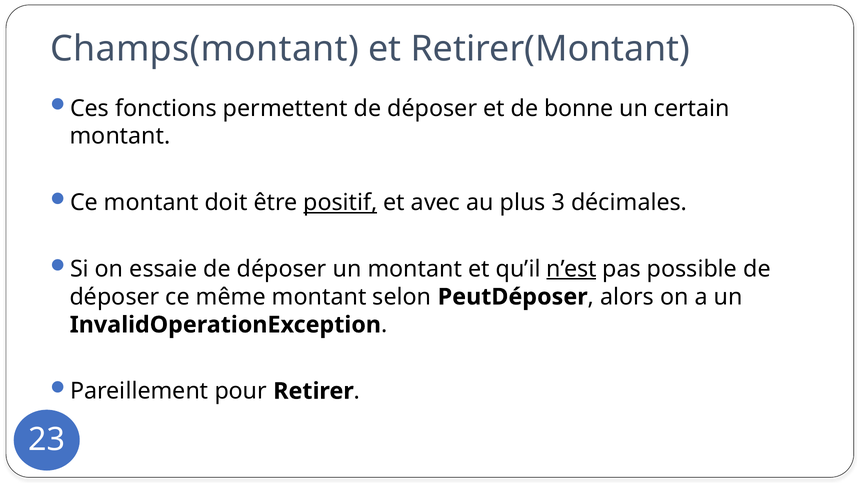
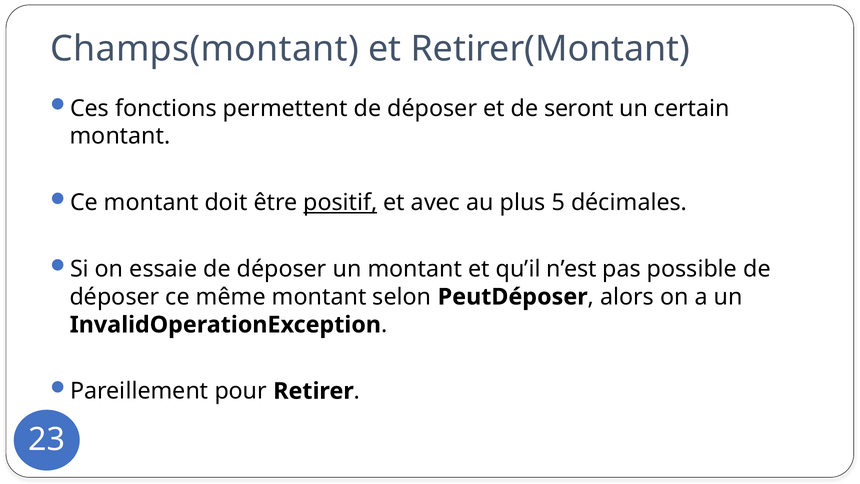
bonne: bonne -> seront
3: 3 -> 5
n’est underline: present -> none
